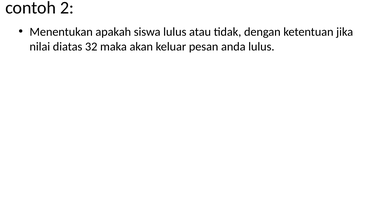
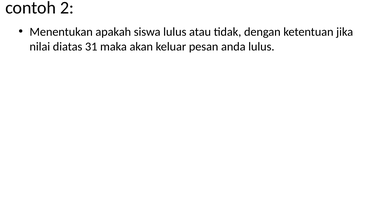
32: 32 -> 31
